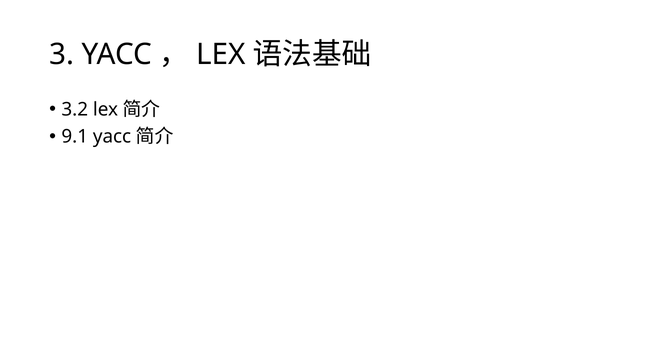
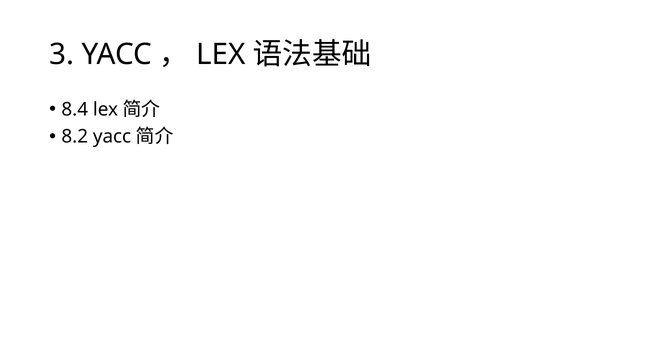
3.2: 3.2 -> 8.4
9.1: 9.1 -> 8.2
